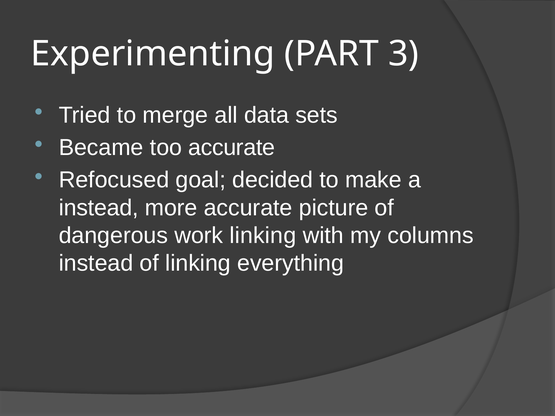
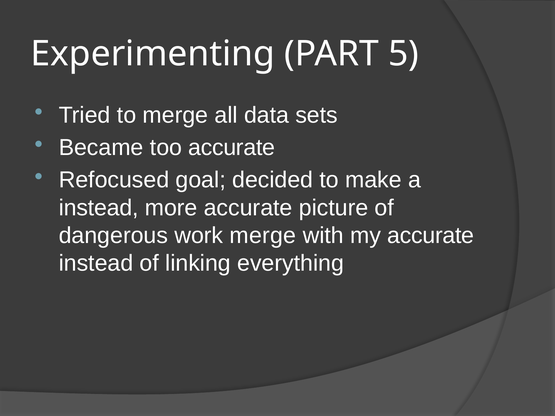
3: 3 -> 5
work linking: linking -> merge
my columns: columns -> accurate
